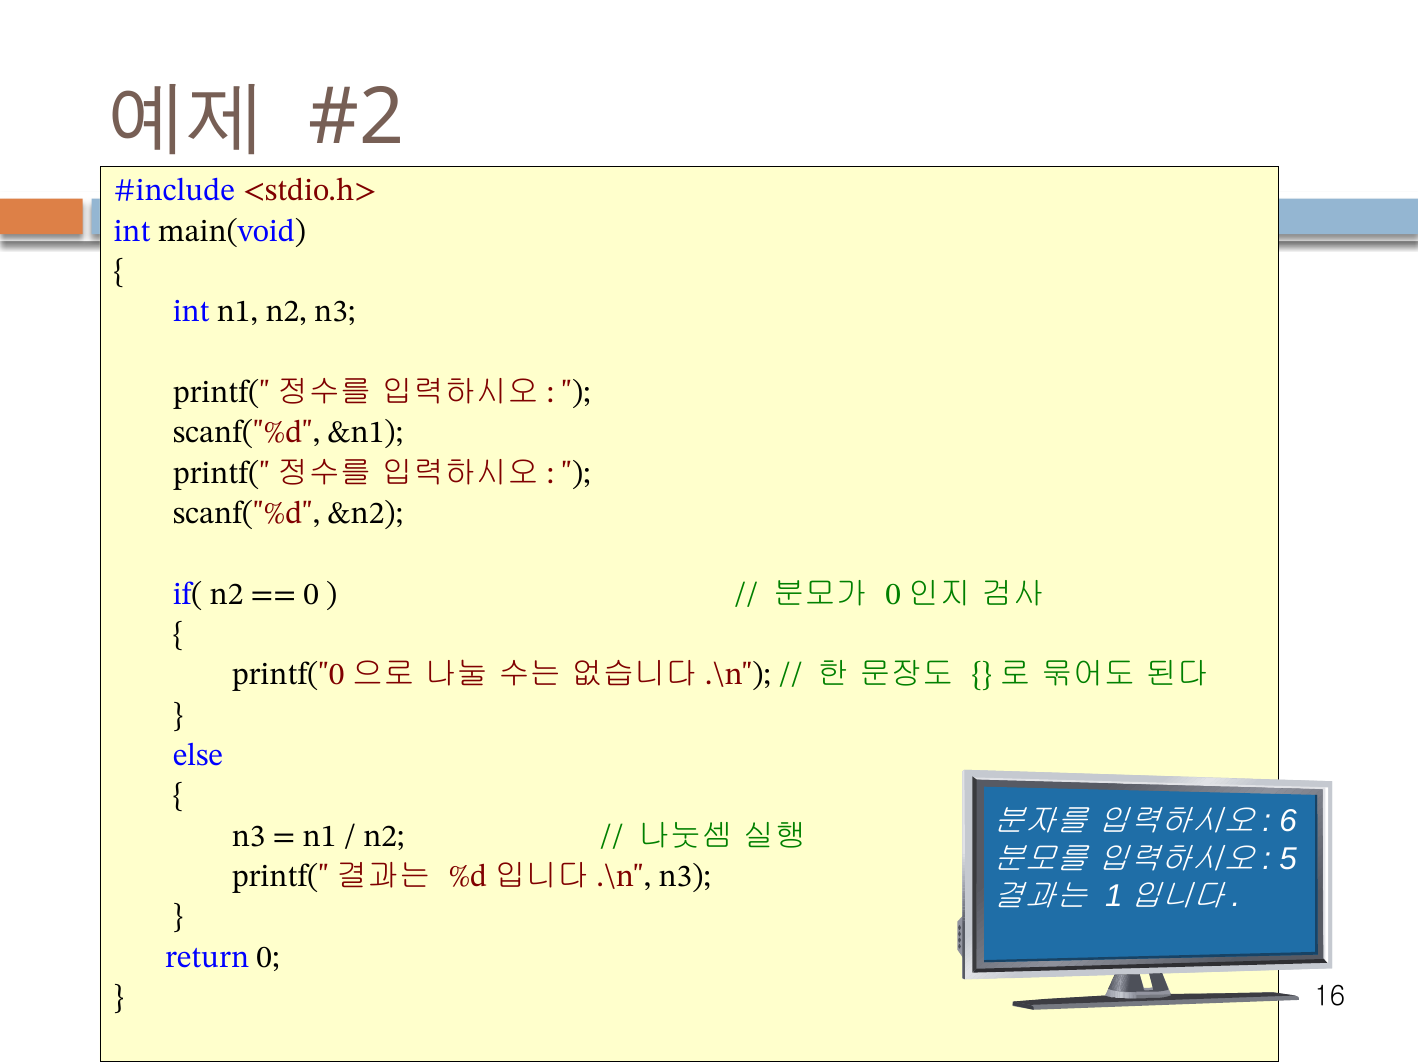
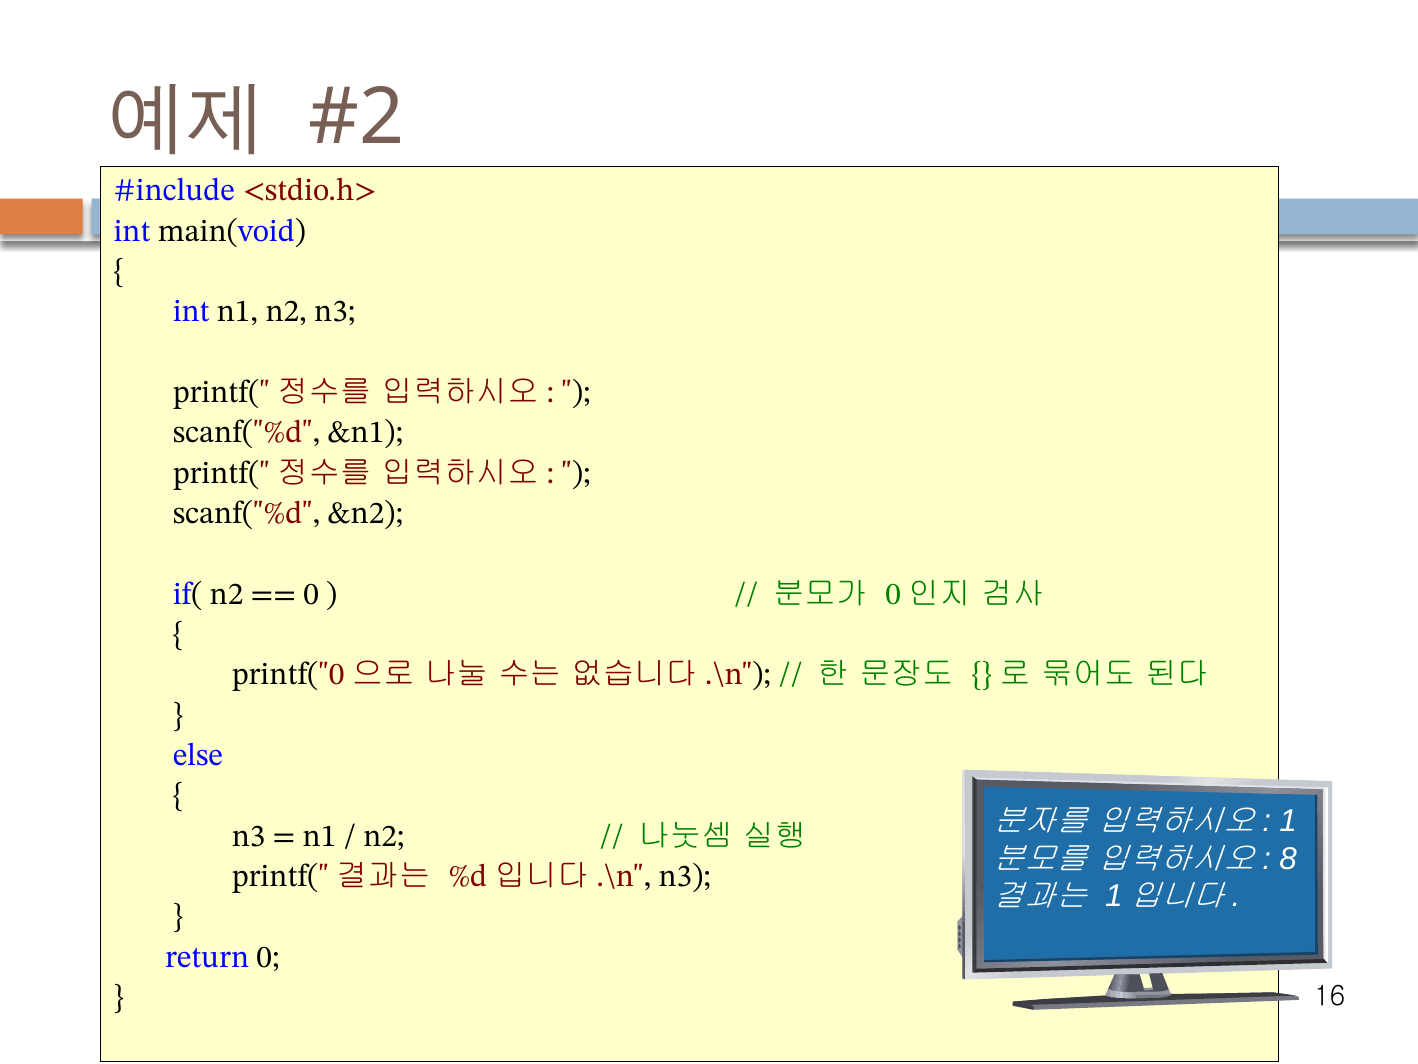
6: 6 -> 1
5: 5 -> 8
